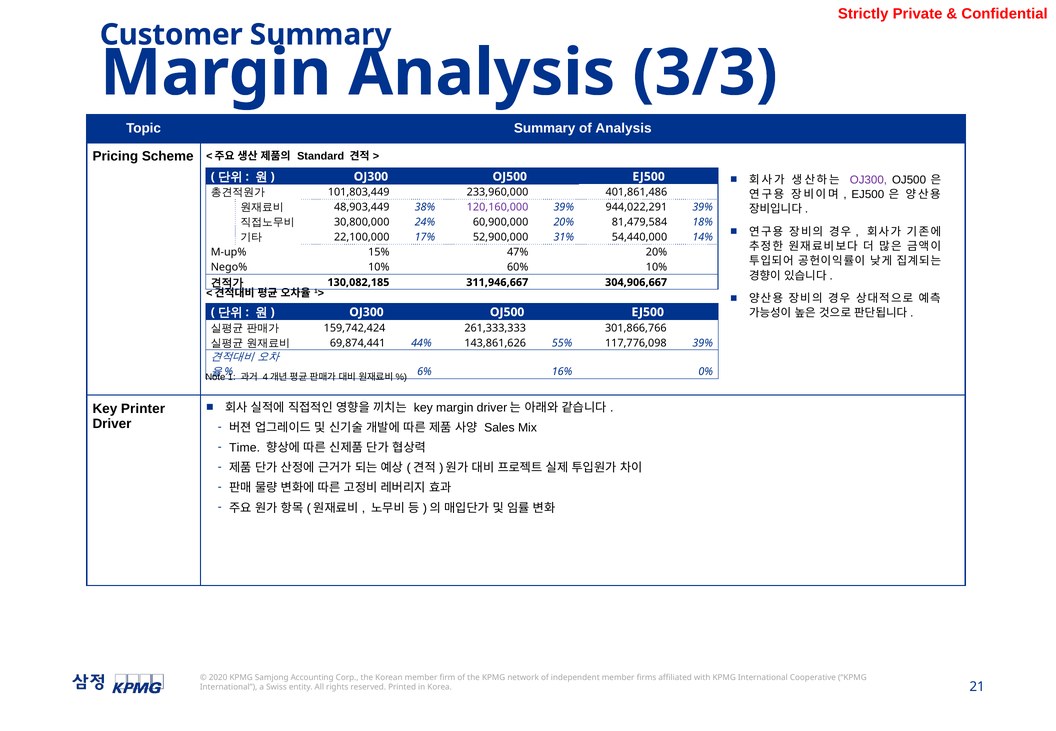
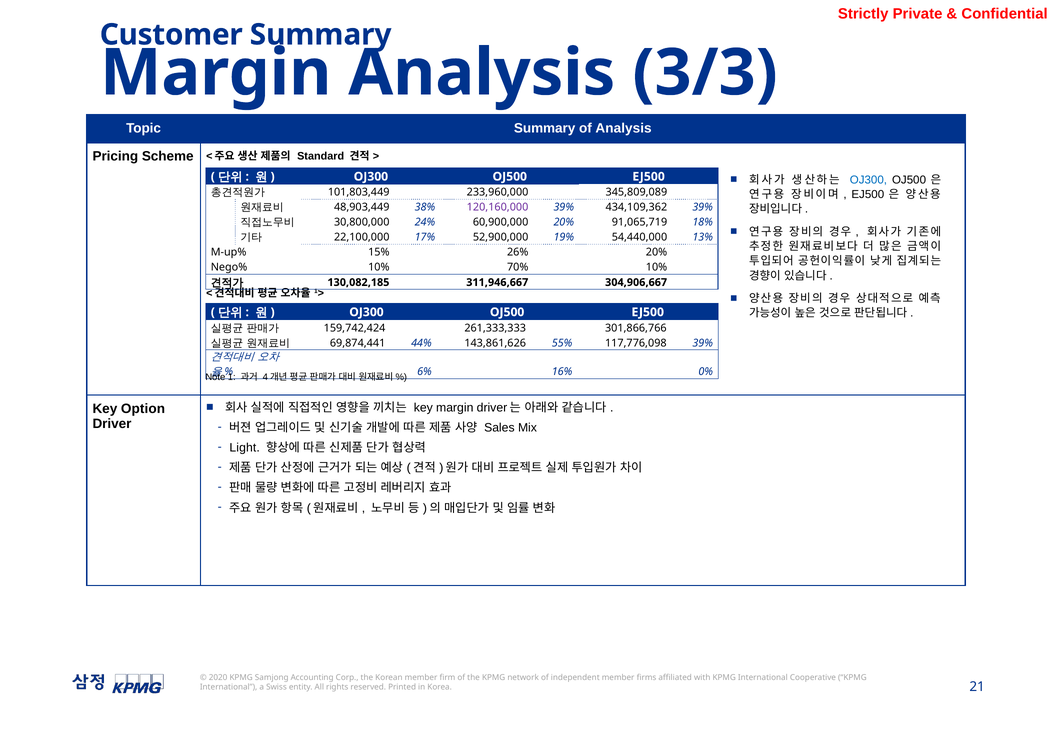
OJ300 at (868, 180) colour: purple -> blue
401,861,486: 401,861,486 -> 345,809,089
944,022,291: 944,022,291 -> 434,109,362
81,479,584: 81,479,584 -> 91,065,719
31%: 31% -> 19%
14%: 14% -> 13%
47%: 47% -> 26%
60%: 60% -> 70%
Printer: Printer -> Option
Time: Time -> Light
